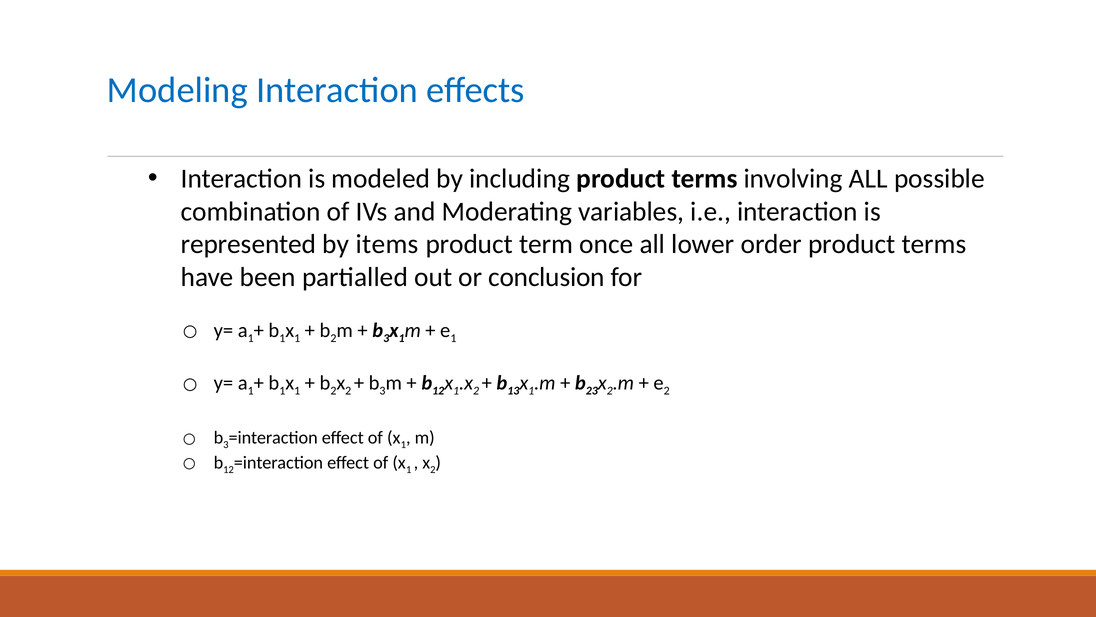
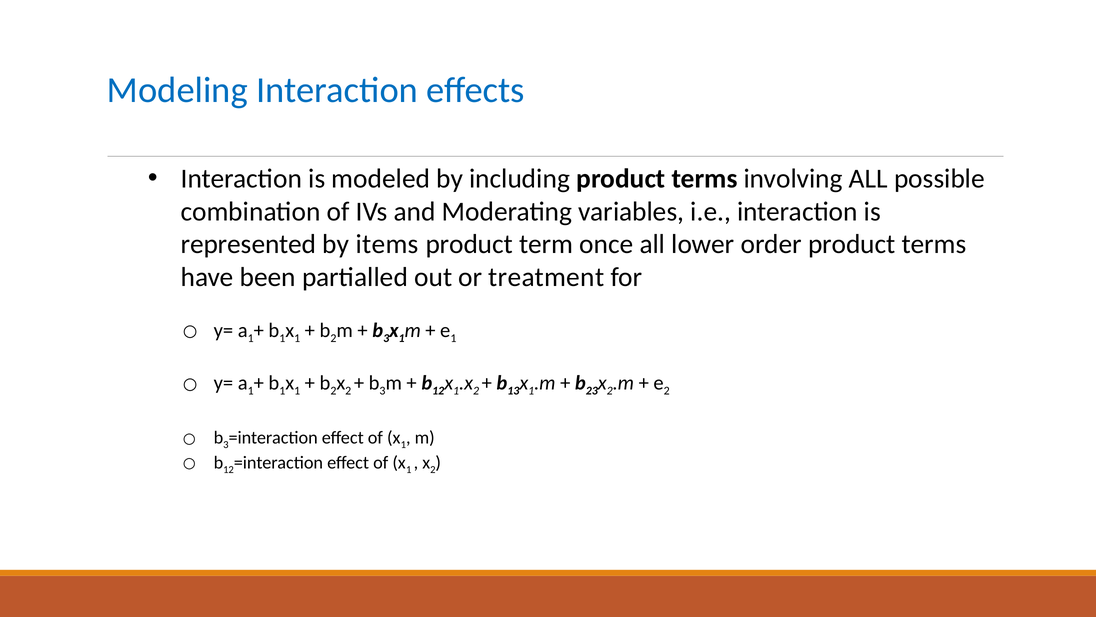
conclusion: conclusion -> treatment
